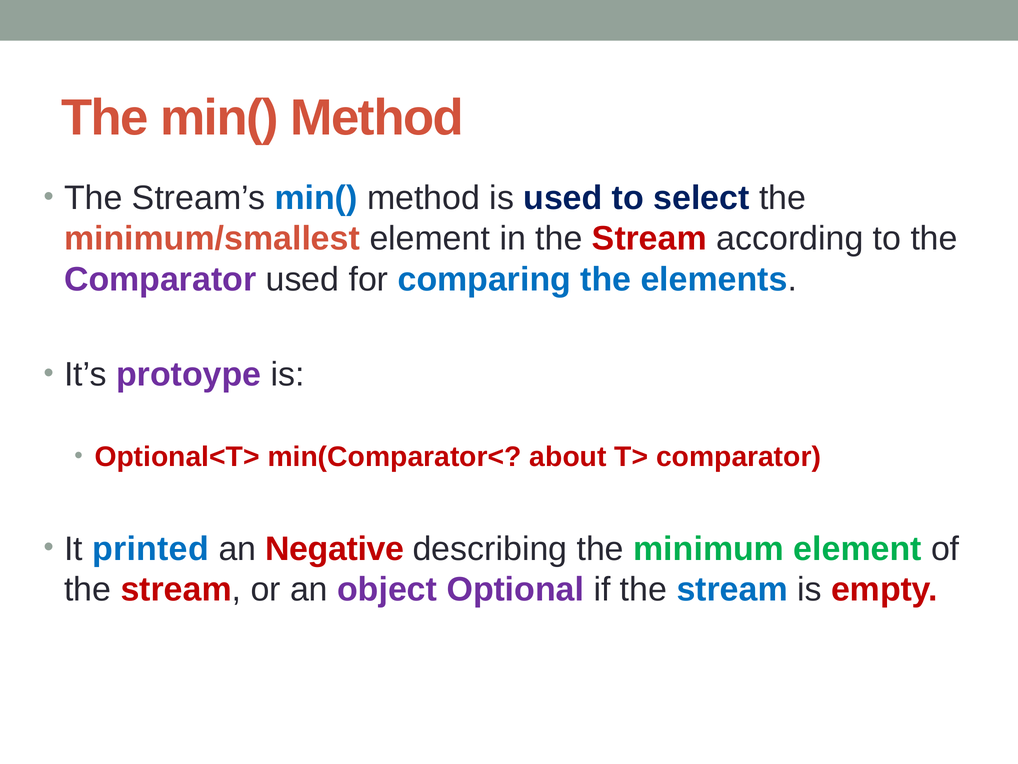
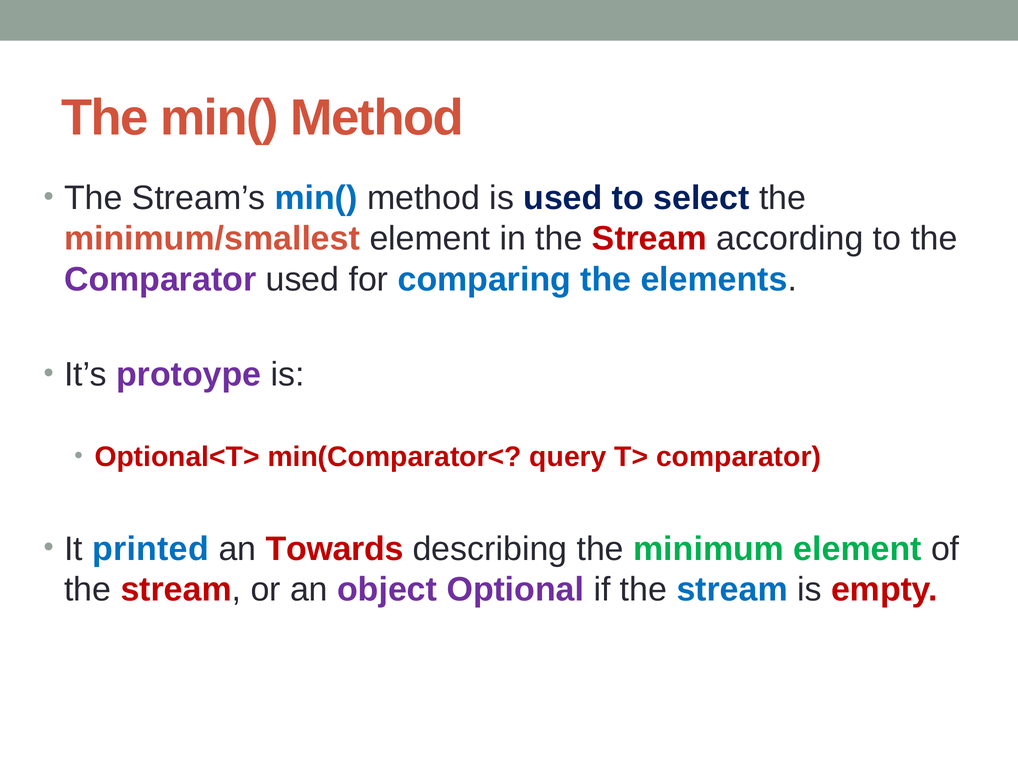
about: about -> query
Negative: Negative -> Towards
